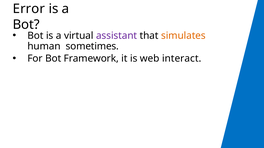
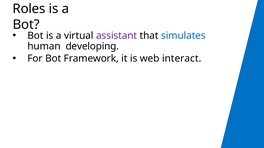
Error: Error -> Roles
simulates colour: orange -> blue
sometimes: sometimes -> developing
